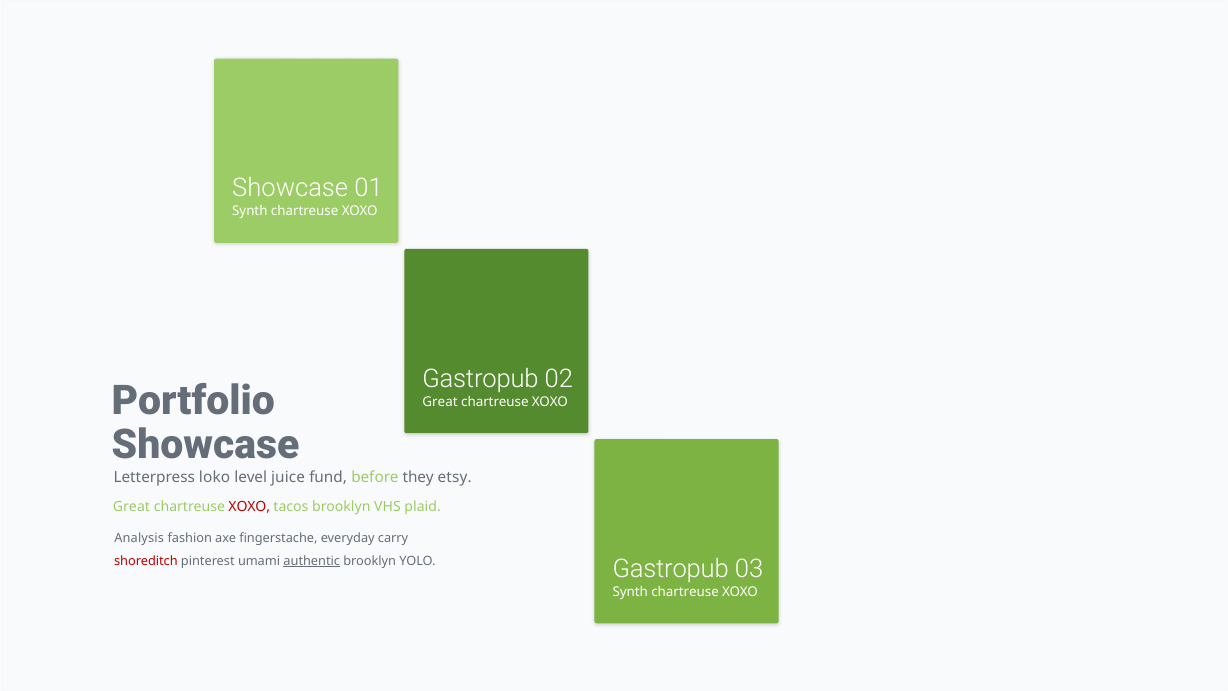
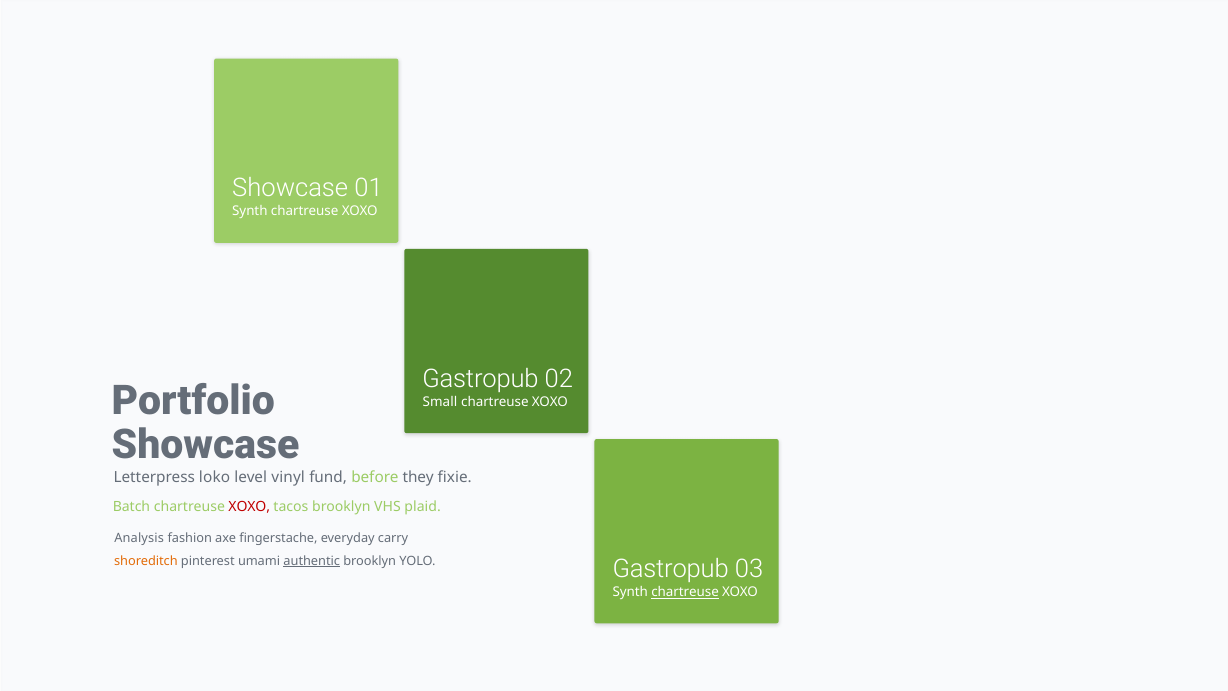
Great at (440, 402): Great -> Small
juice: juice -> vinyl
etsy: etsy -> fixie
Great at (131, 506): Great -> Batch
shoreditch colour: red -> orange
chartreuse at (685, 592) underline: none -> present
